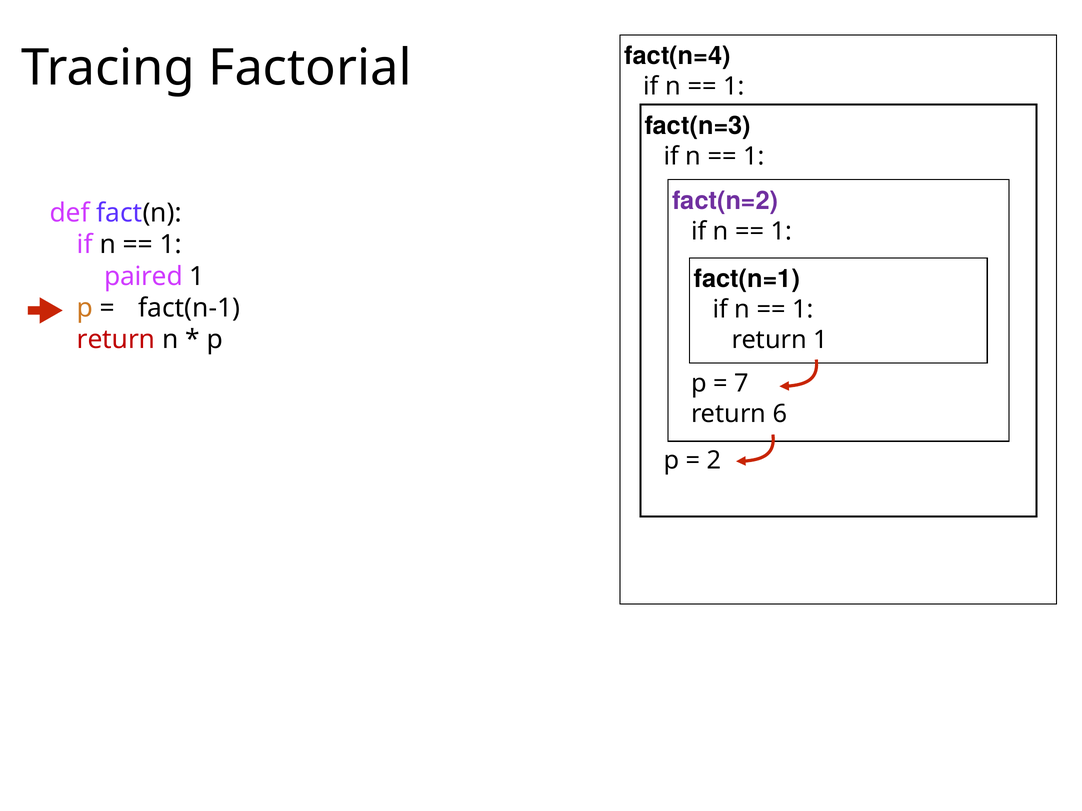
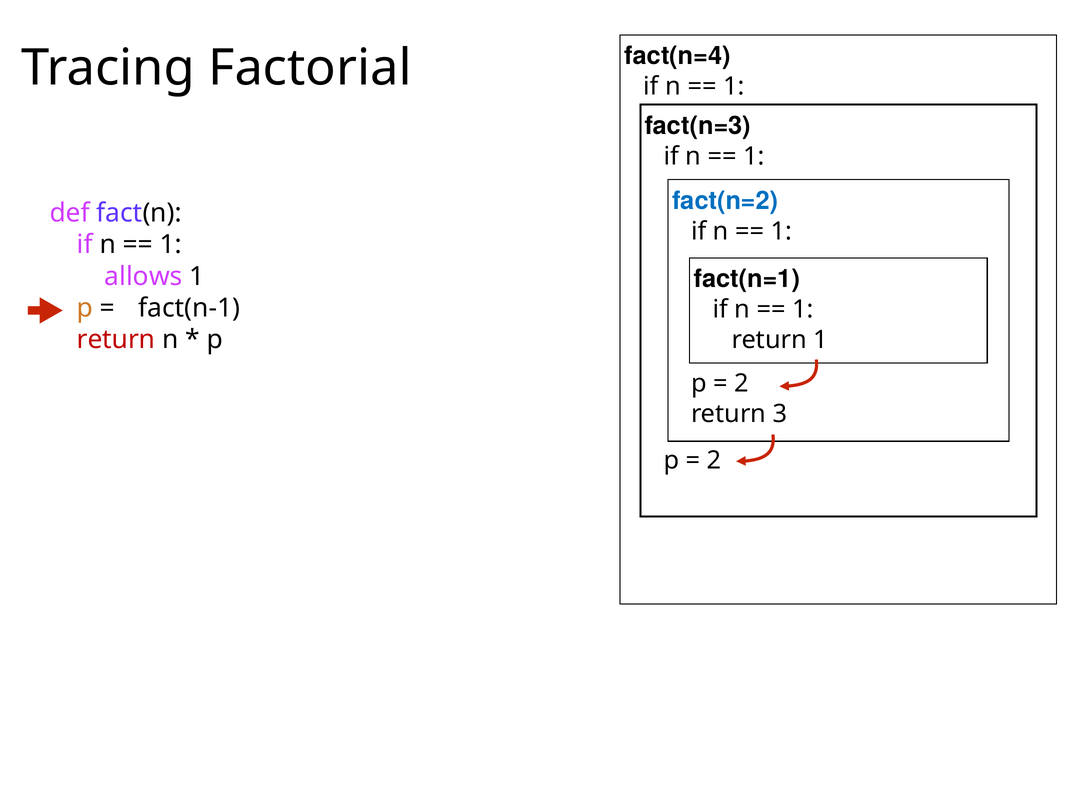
fact(n=2 colour: purple -> blue
paired: paired -> allows
7 at (742, 384): 7 -> 2
6: 6 -> 3
